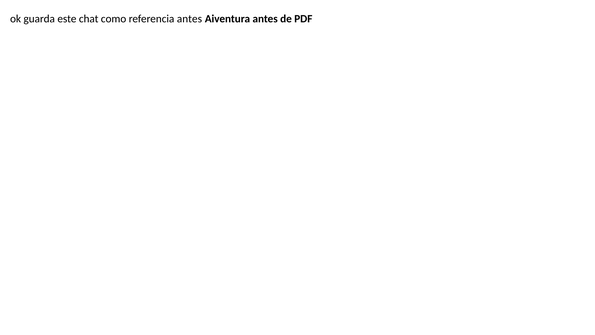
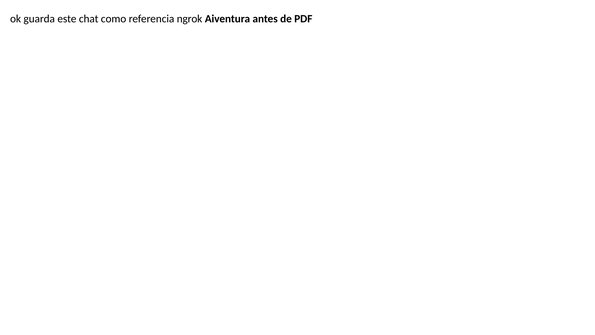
referencia antes: antes -> ngrok
